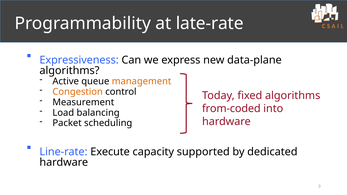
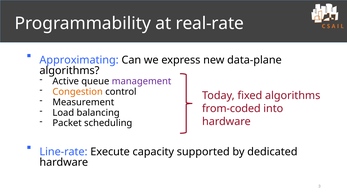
late-rate: late-rate -> real-rate
Expressiveness: Expressiveness -> Approximating
management colour: orange -> purple
